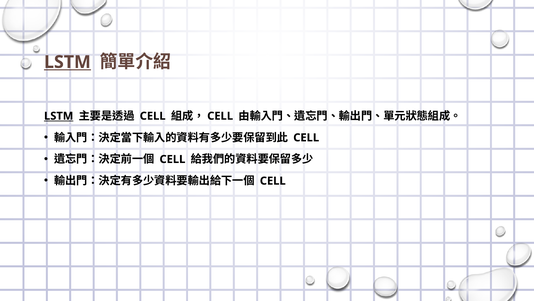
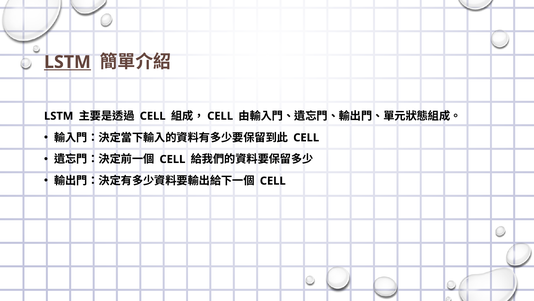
LSTM at (59, 116) underline: present -> none
